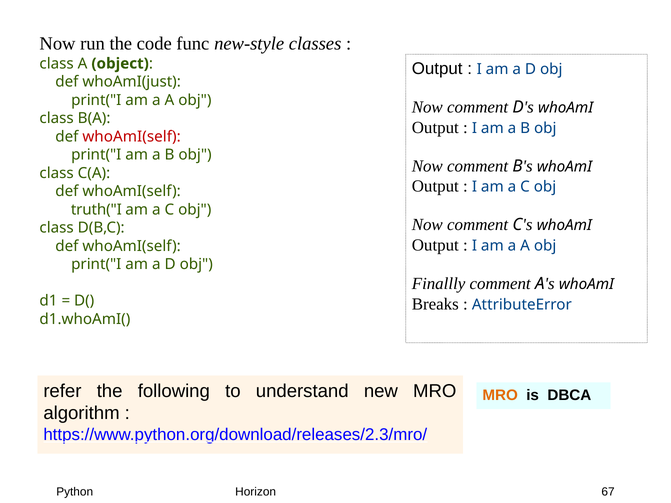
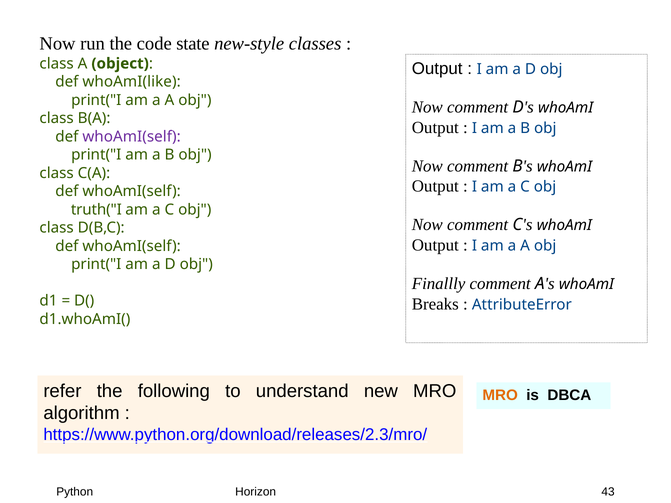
func: func -> state
whoAmI(just: whoAmI(just -> whoAmI(like
whoAmI(self at (132, 137) colour: red -> purple
67: 67 -> 43
